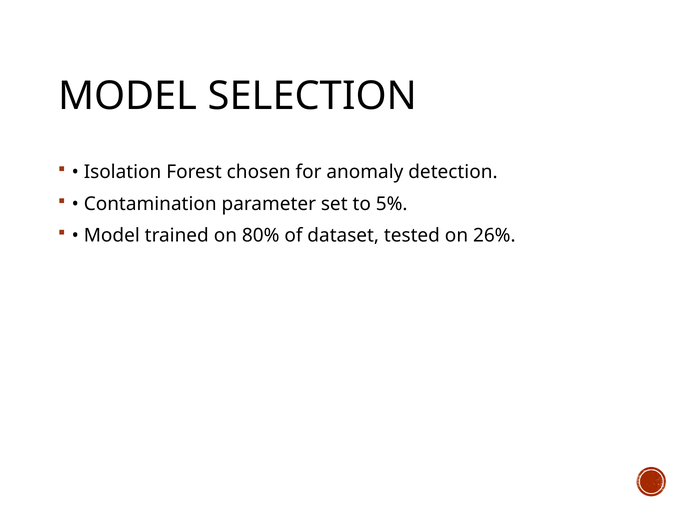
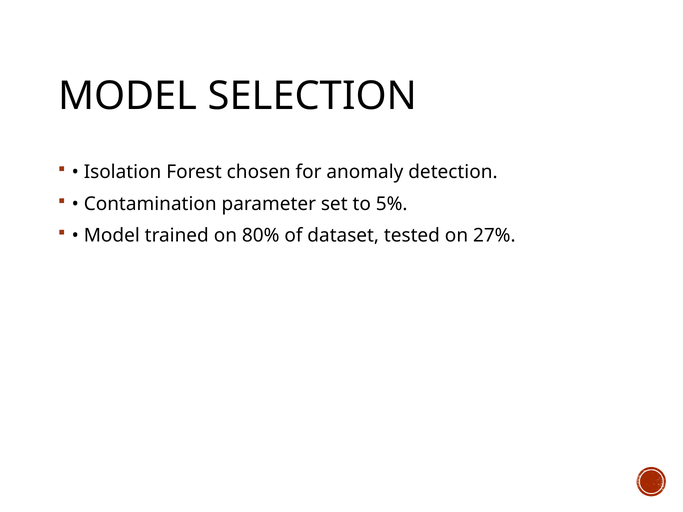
26%: 26% -> 27%
